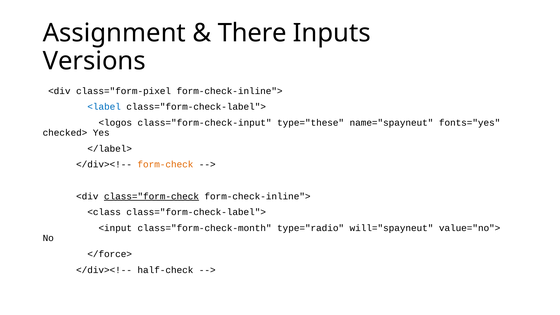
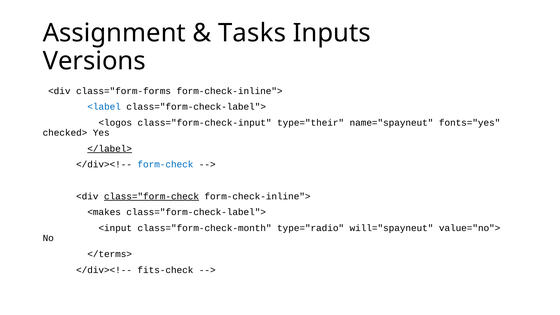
There: There -> Tasks
class="form-pixel: class="form-pixel -> class="form-forms
type="these: type="these -> type="their
</label> underline: none -> present
form-check colour: orange -> blue
<class: <class -> <makes
</force>: </force> -> </terms>
half-check: half-check -> fits-check
